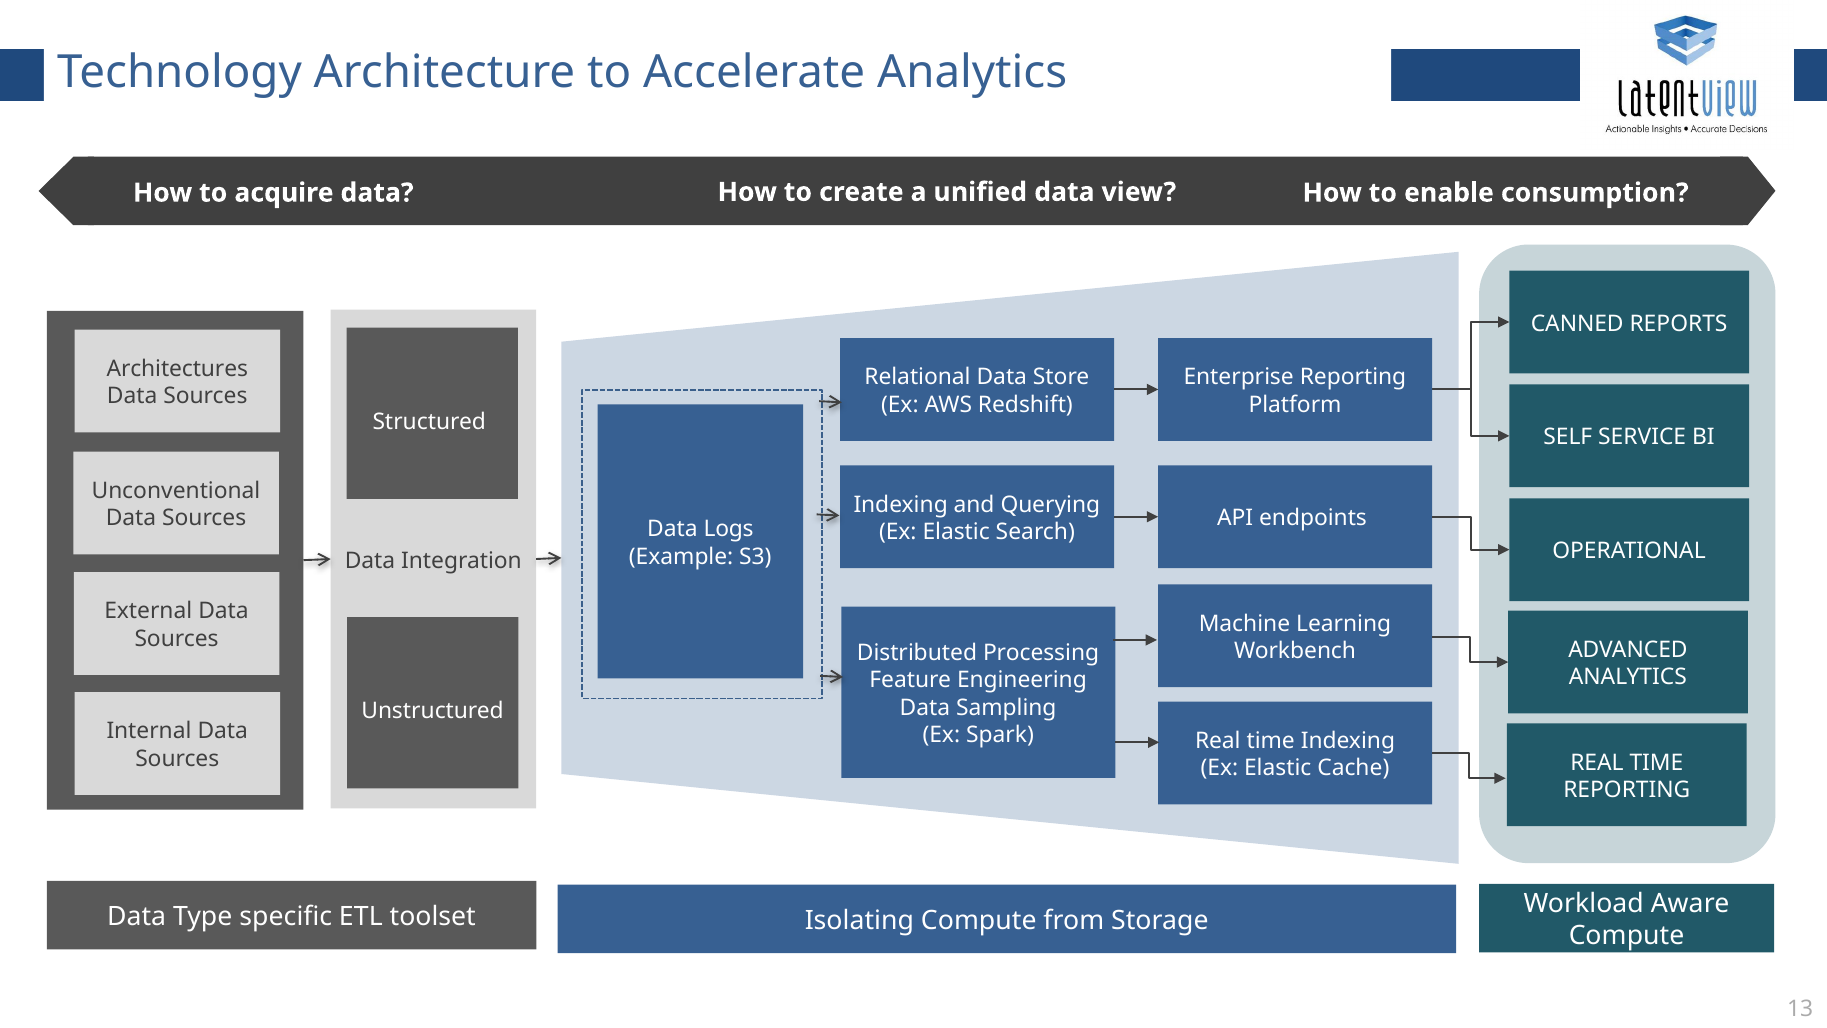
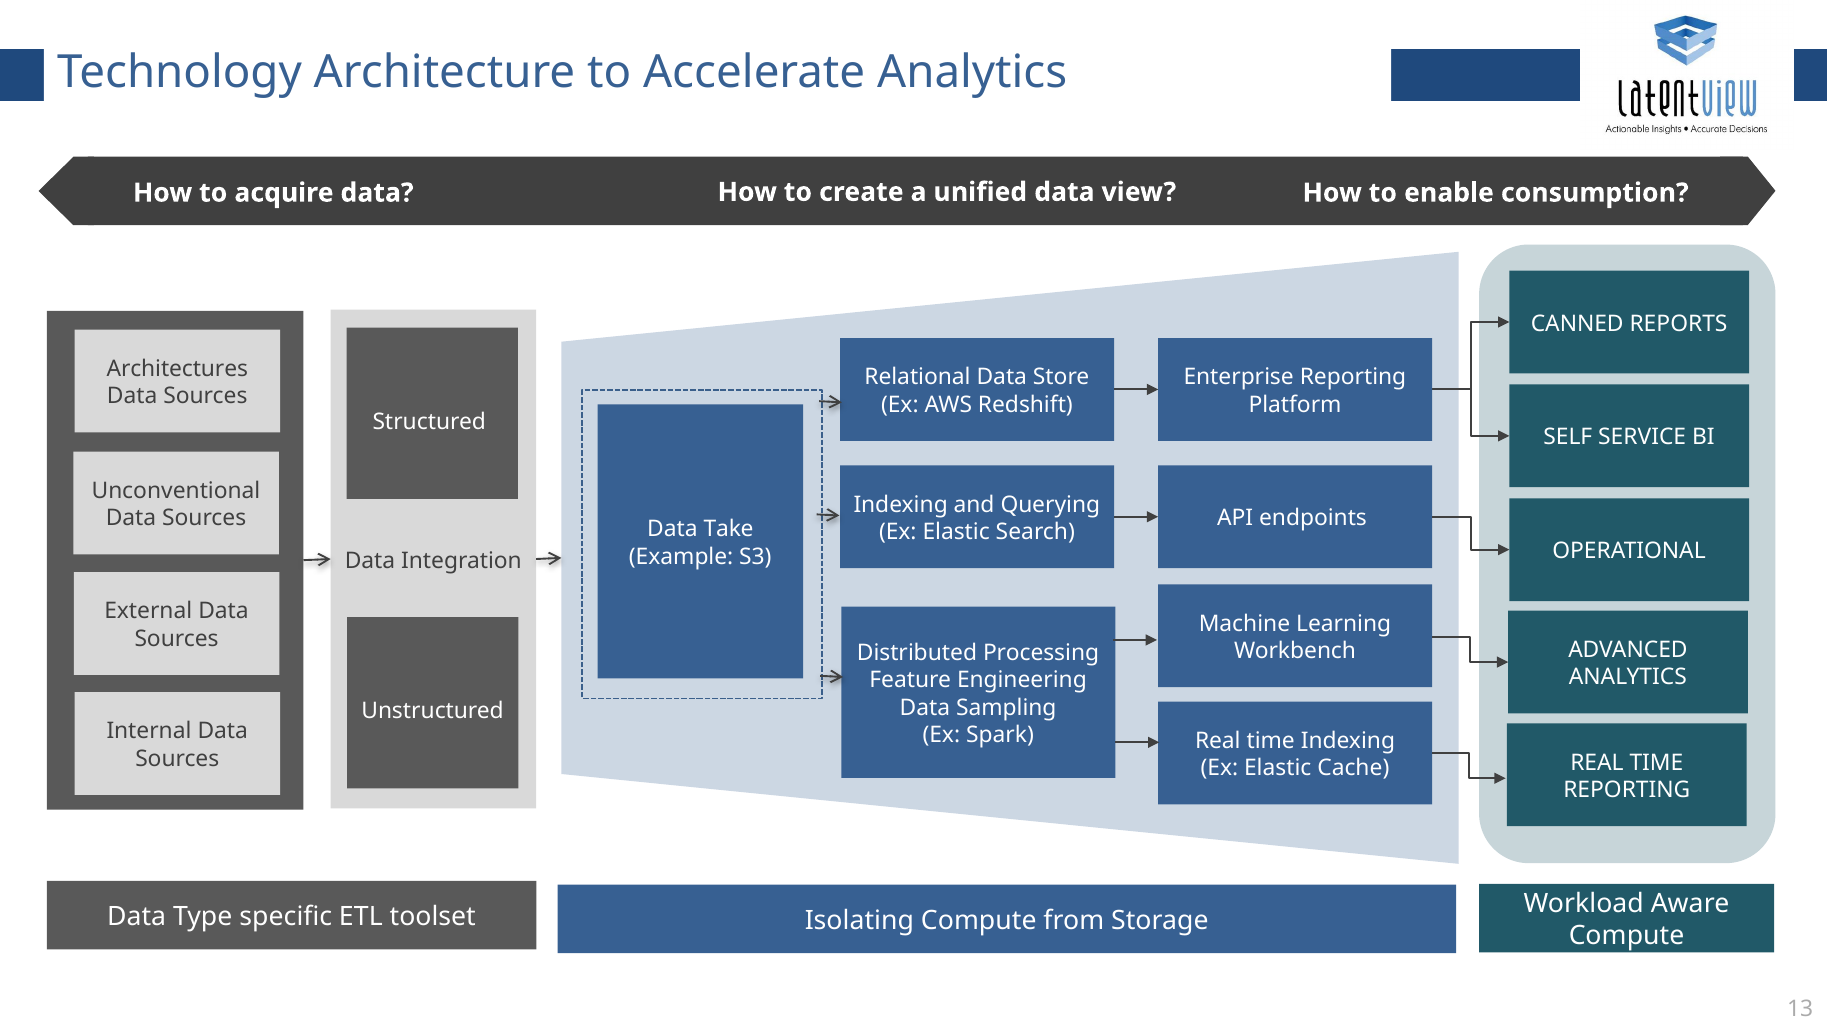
Logs: Logs -> Take
